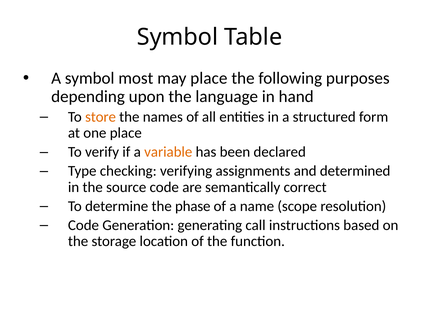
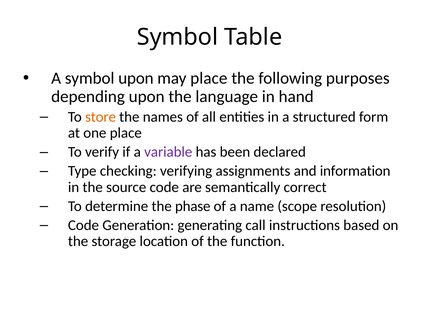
symbol most: most -> upon
variable colour: orange -> purple
determined: determined -> information
